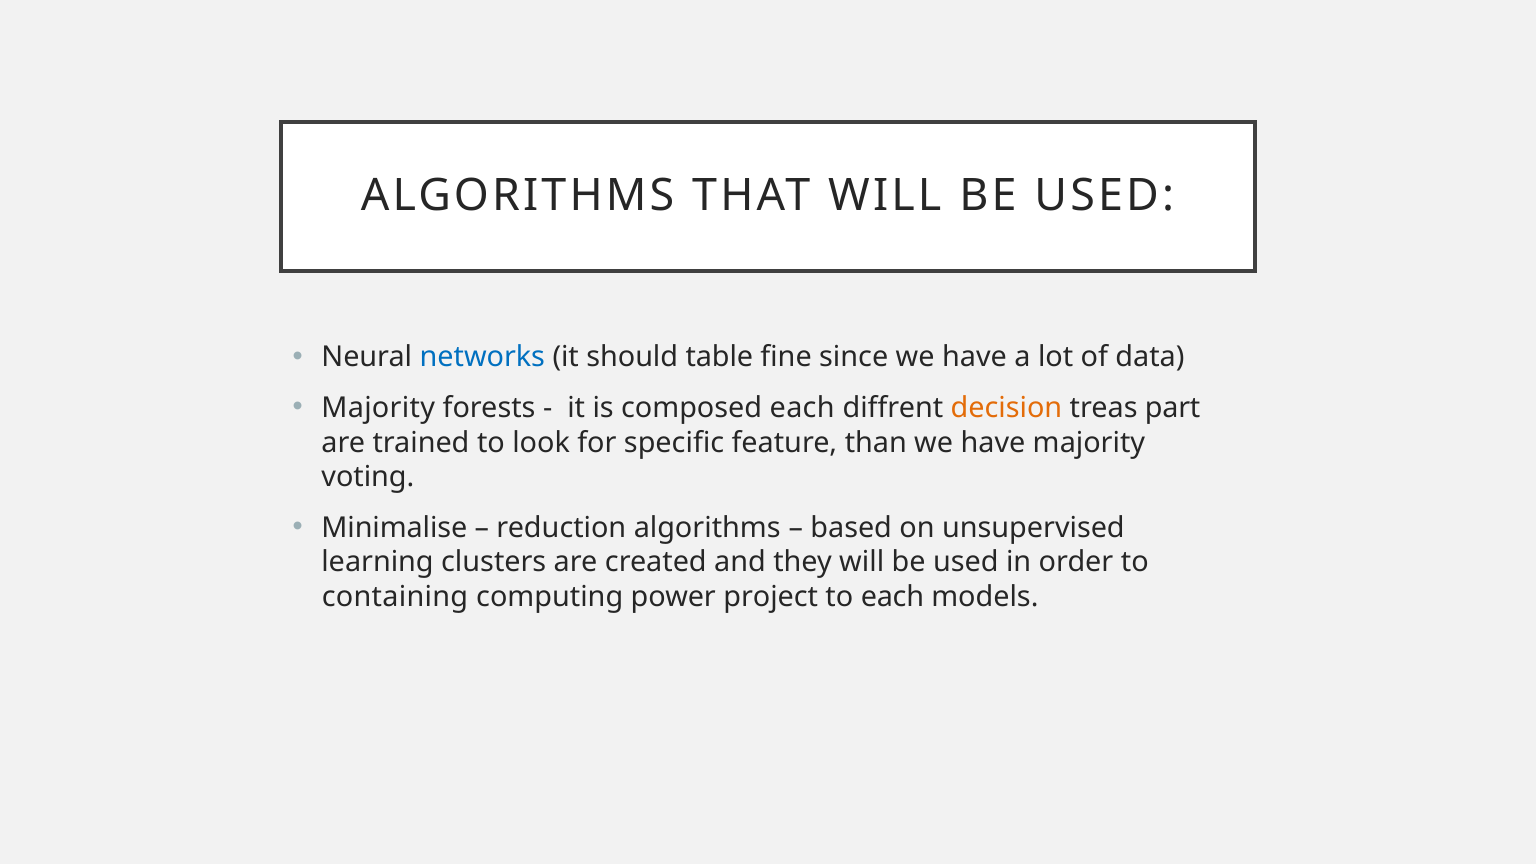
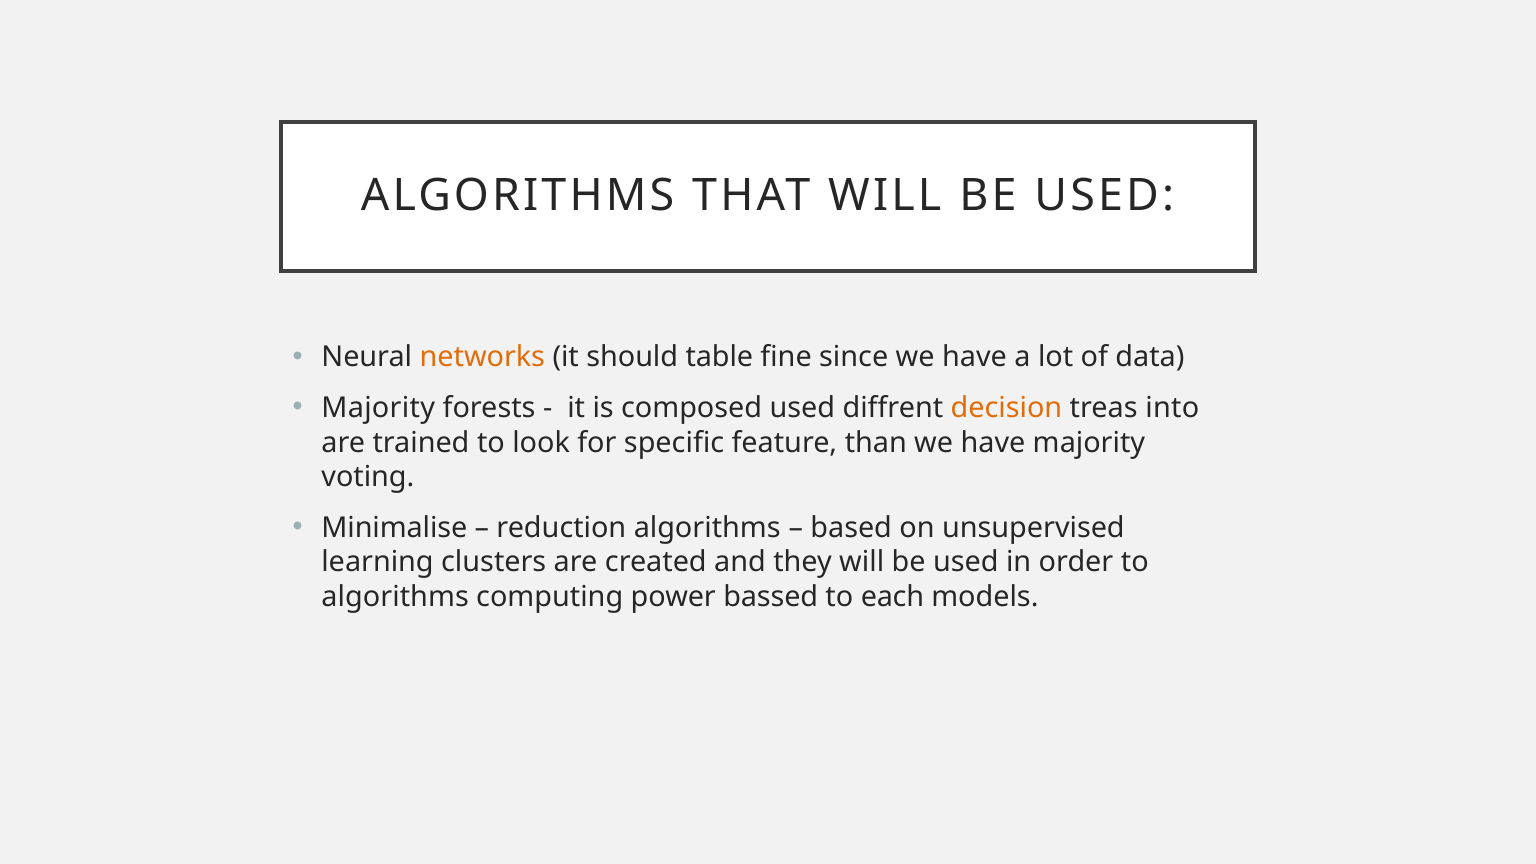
networks colour: blue -> orange
composed each: each -> used
part: part -> into
containing at (395, 597): containing -> algorithms
project: project -> bassed
